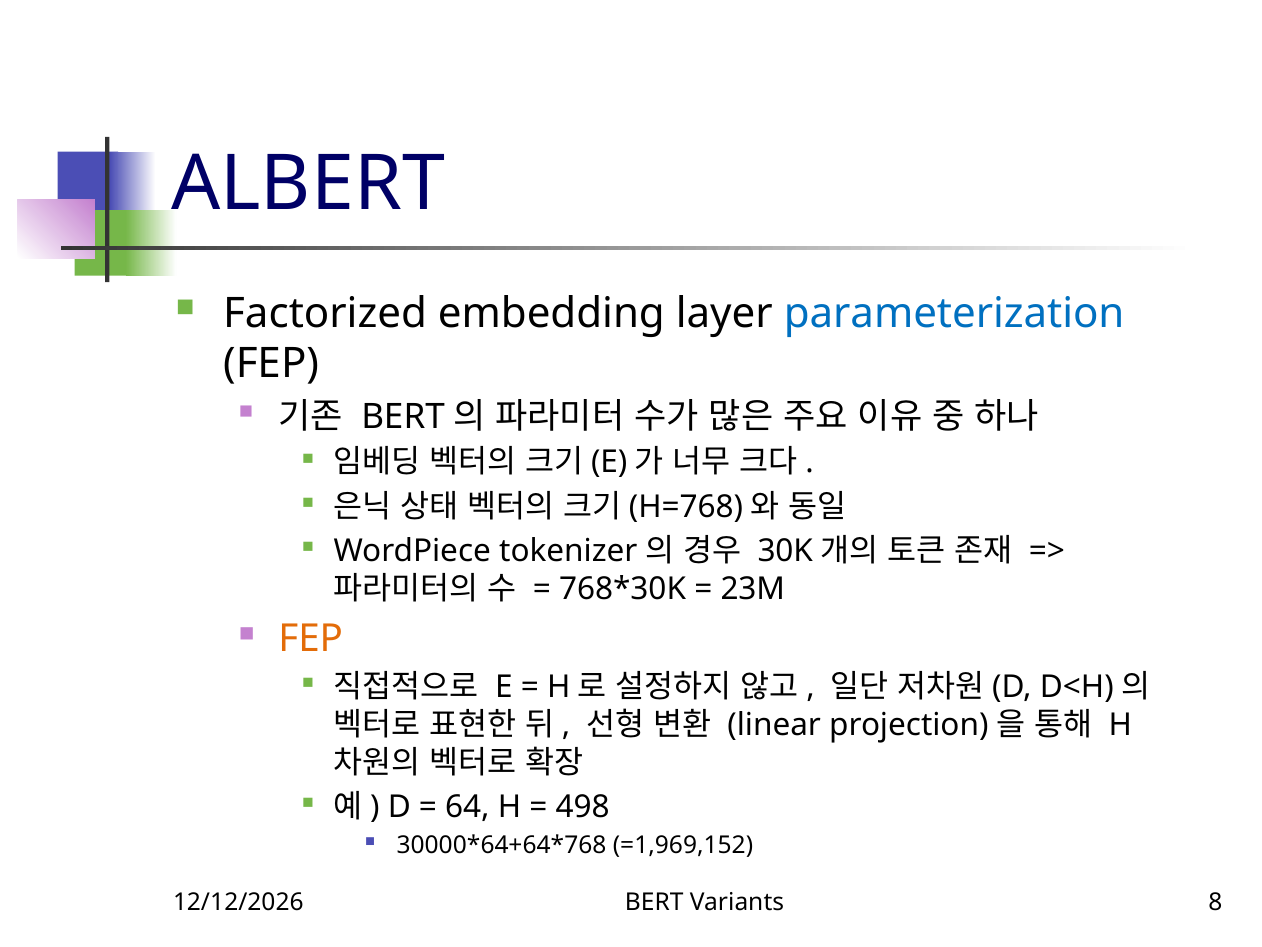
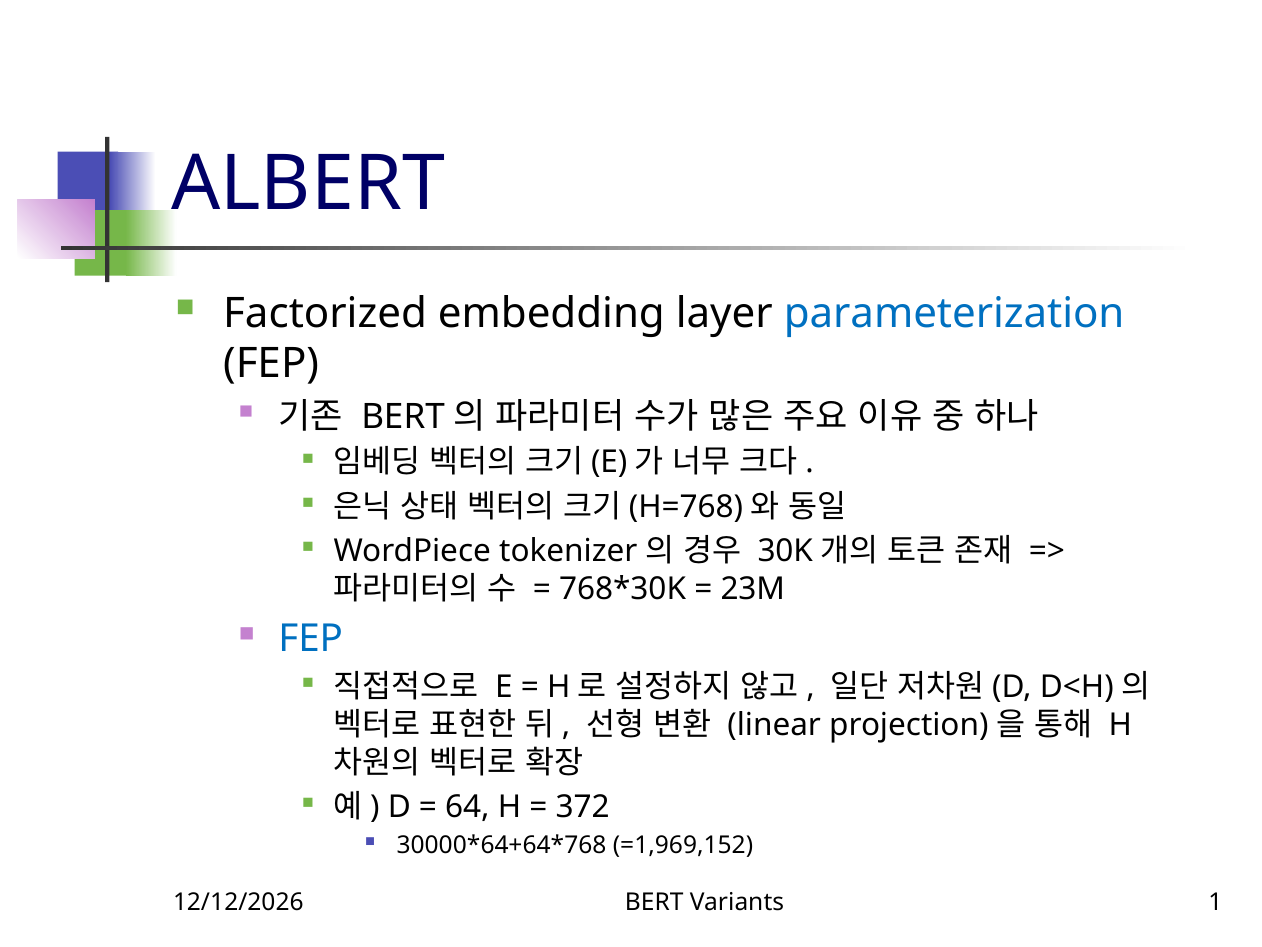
FEP at (311, 639) colour: orange -> blue
498: 498 -> 372
8: 8 -> 1
